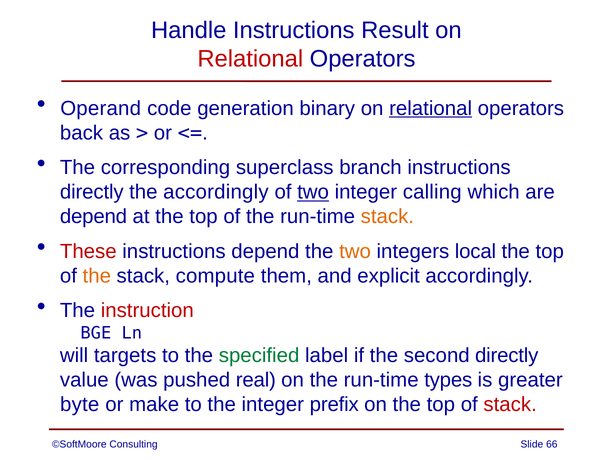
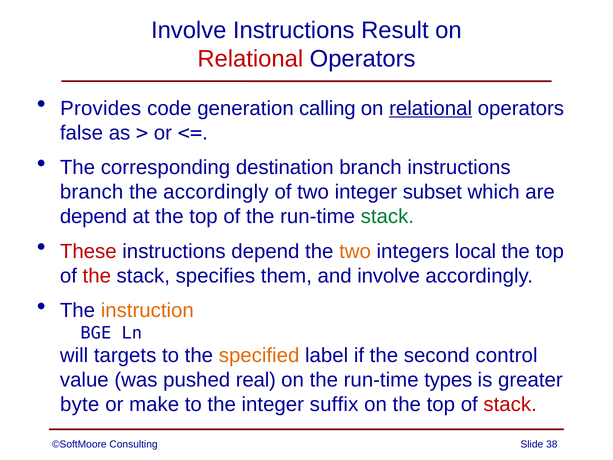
Handle at (189, 30): Handle -> Involve
Operand: Operand -> Provides
binary: binary -> calling
back: back -> false
superclass: superclass -> destination
directly at (92, 192): directly -> branch
two at (313, 192) underline: present -> none
calling: calling -> subset
stack at (387, 216) colour: orange -> green
the at (97, 276) colour: orange -> red
compute: compute -> specifies
and explicit: explicit -> involve
instruction colour: red -> orange
specified colour: green -> orange
second directly: directly -> control
prefix: prefix -> suffix
66: 66 -> 38
